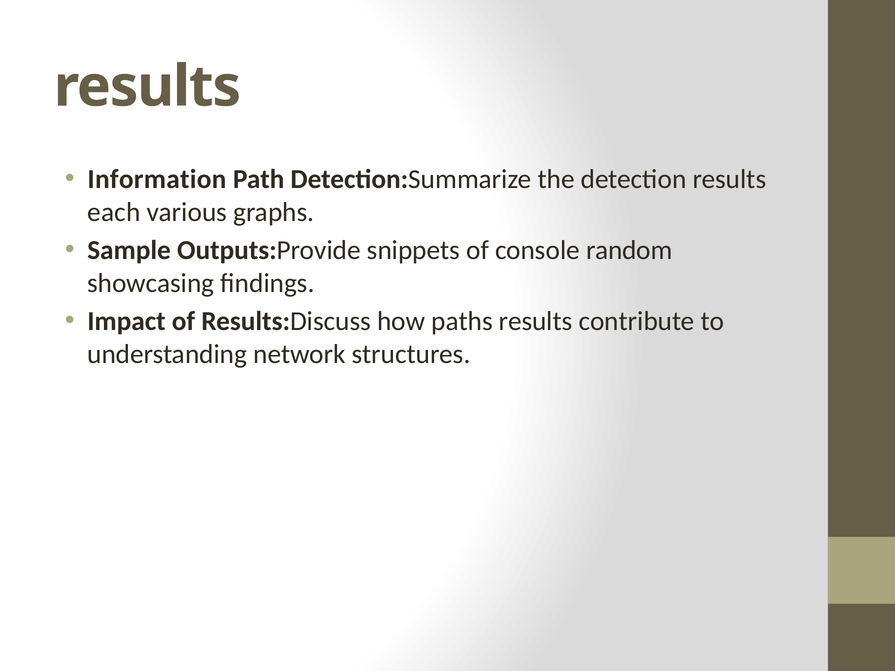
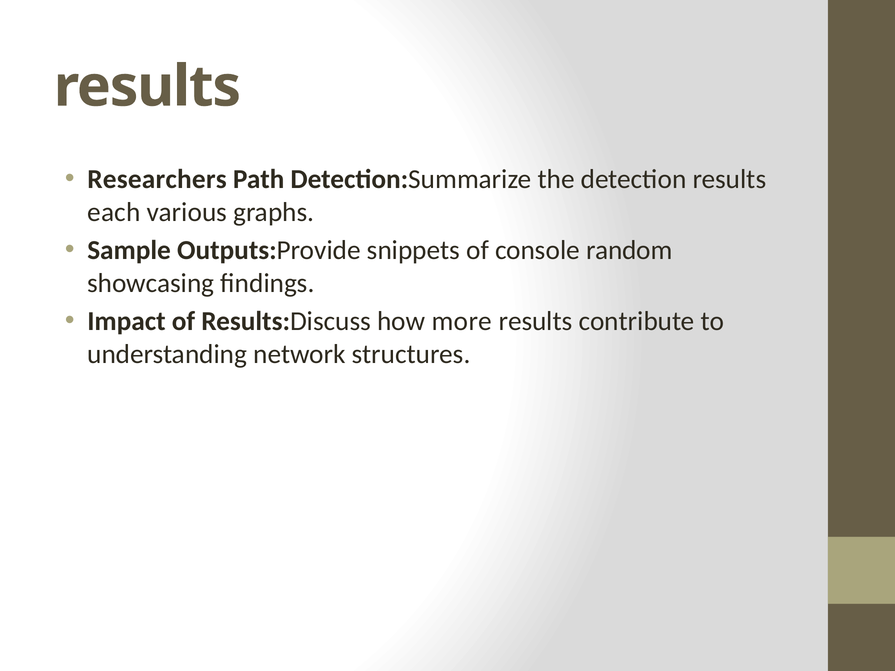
Information: Information -> Researchers
paths: paths -> more
